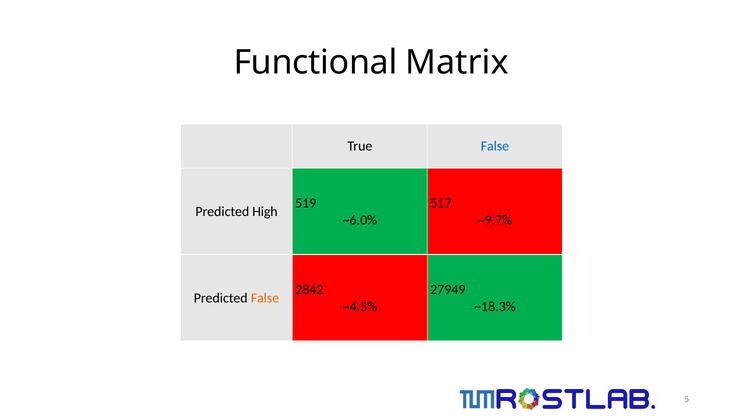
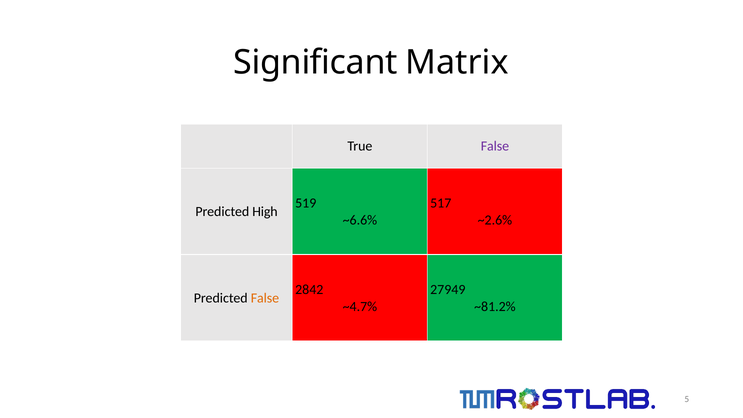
Functional: Functional -> Significant
False at (495, 146) colour: blue -> purple
~6.0%: ~6.0% -> ~6.6%
~9.7%: ~9.7% -> ~2.6%
~4.5%: ~4.5% -> ~4.7%
~18.3%: ~18.3% -> ~81.2%
